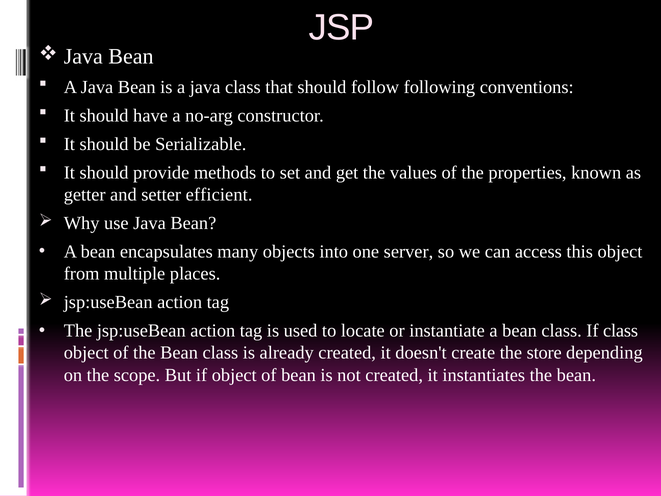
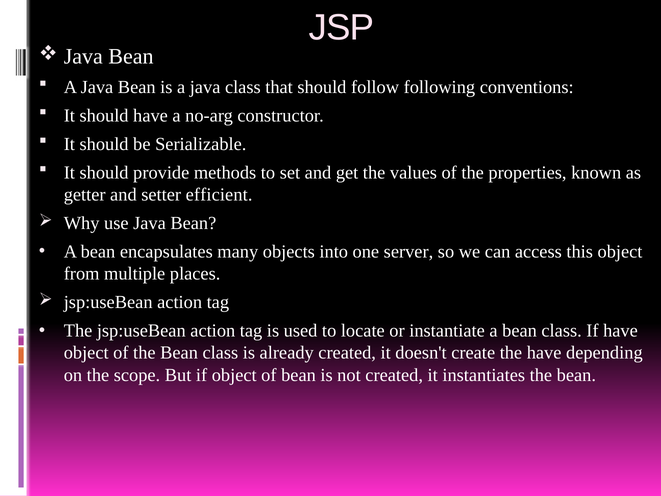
If class: class -> have
the store: store -> have
